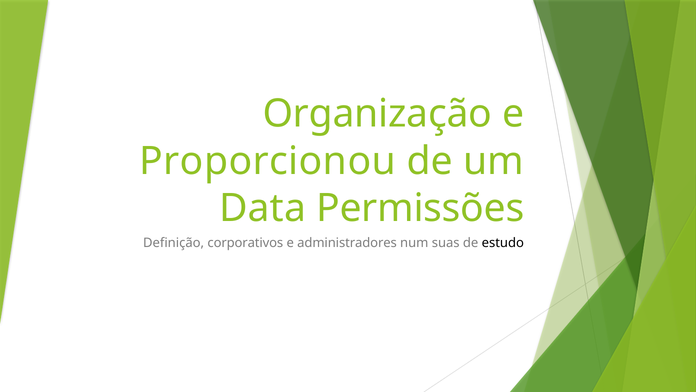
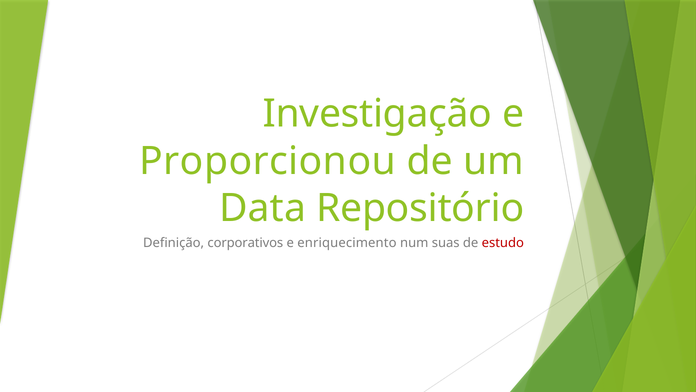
Organização: Organização -> Investigação
Permissões: Permissões -> Repositório
administradores: administradores -> enriquecimento
estudo colour: black -> red
